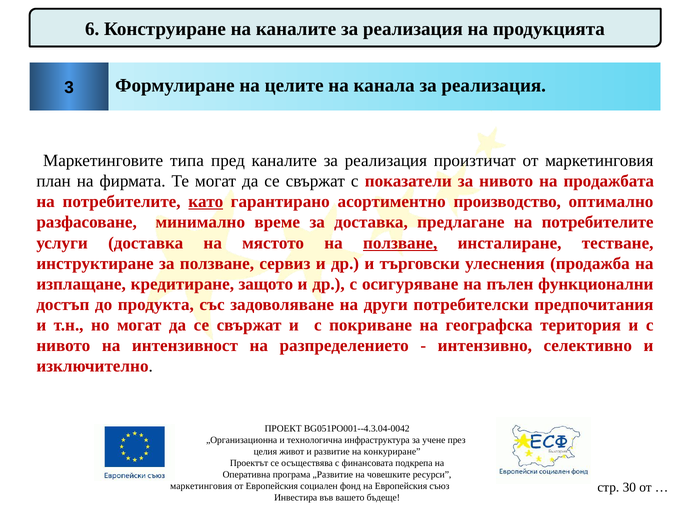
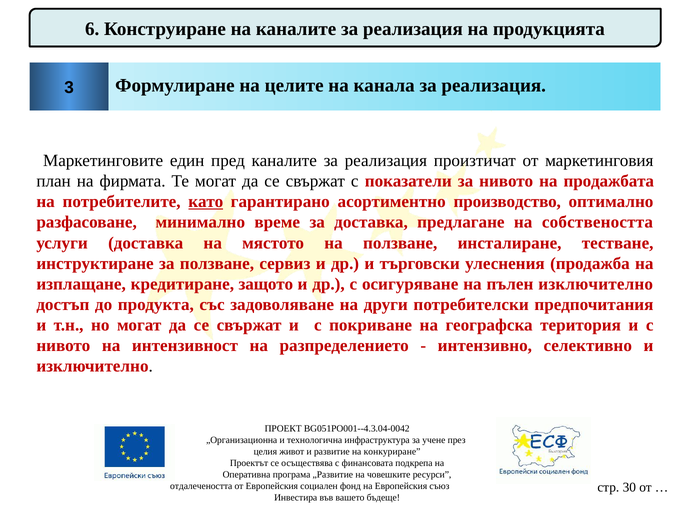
типа: типа -> един
предлагане на потребителите: потребителите -> собствеността
ползване at (400, 243) underline: present -> none
пълен функционални: функционални -> изключително
маркетинговия at (201, 486): маркетинговия -> отдалечеността
